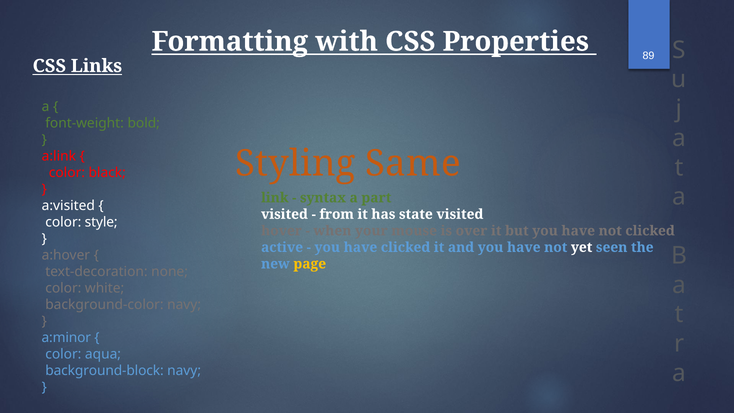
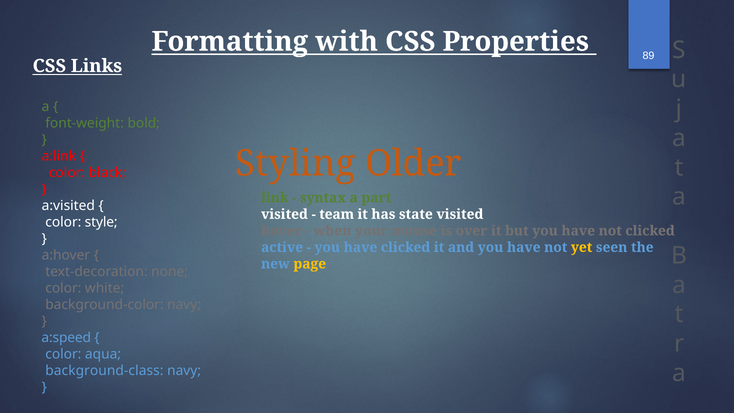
Same: Same -> Older
from: from -> team
yet colour: white -> yellow
a:minor: a:minor -> a:speed
background-block: background-block -> background-class
